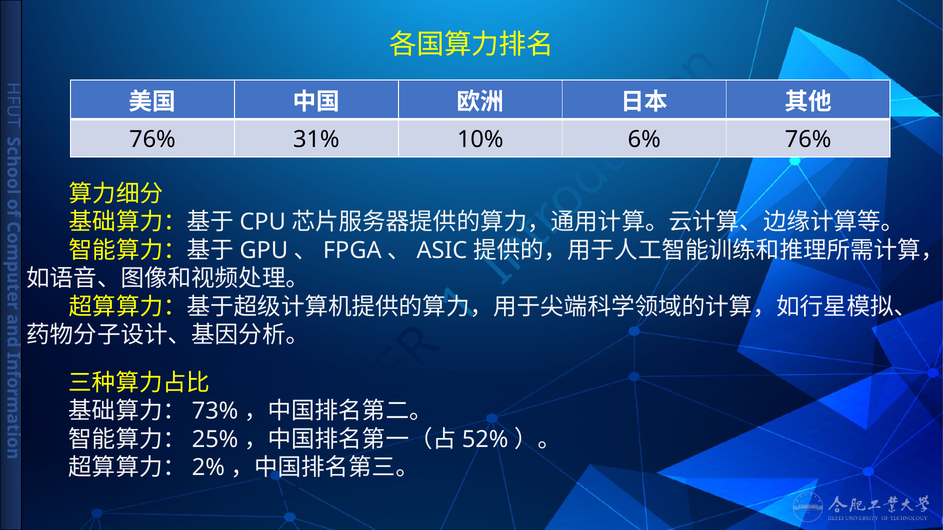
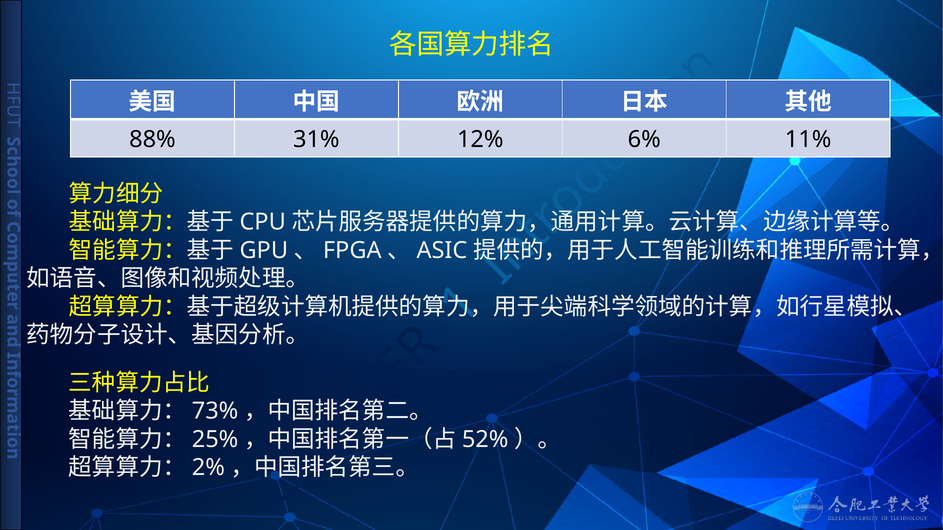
76% at (152, 140): 76% -> 88%
10%: 10% -> 12%
76% at (808, 140): 76% -> 11%
